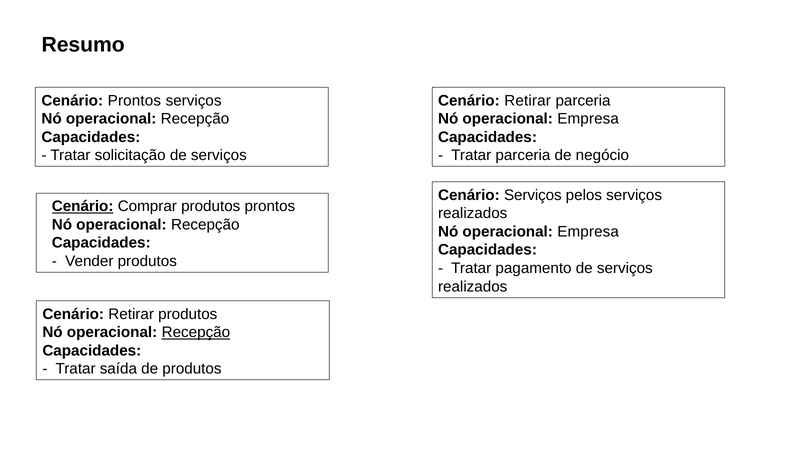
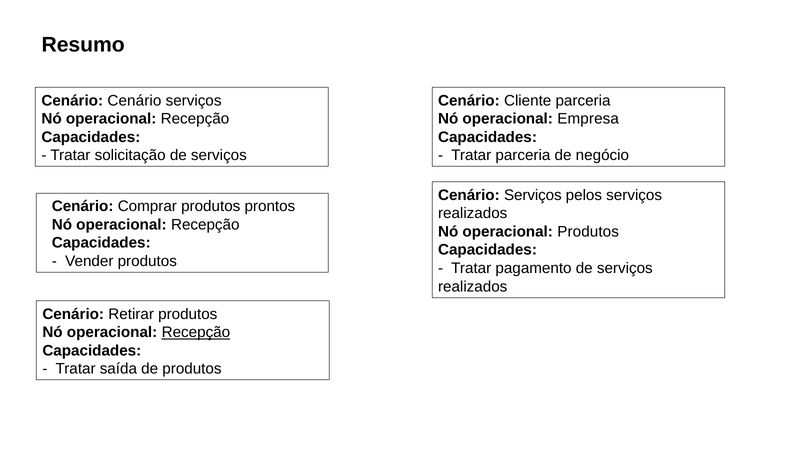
Cenário Prontos: Prontos -> Cenário
Retirar at (528, 100): Retirar -> Cliente
Cenário at (83, 206) underline: present -> none
Empresa at (588, 232): Empresa -> Produtos
